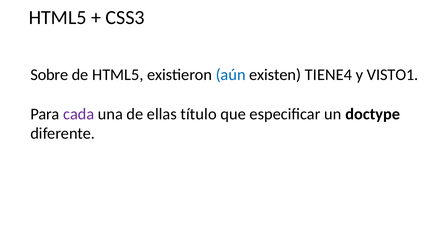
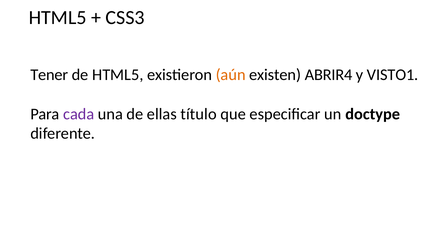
Sobre: Sobre -> Tener
aún colour: blue -> orange
TIENE4: TIENE4 -> ABRIR4
